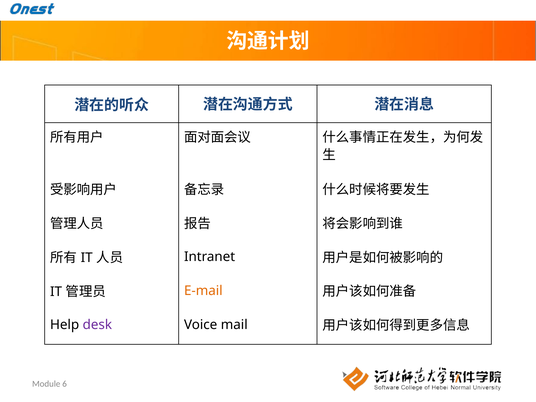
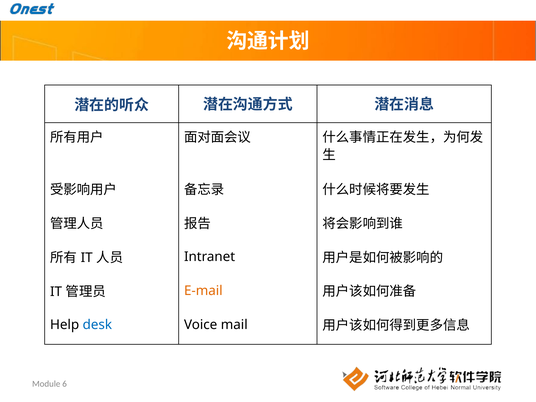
desk colour: purple -> blue
